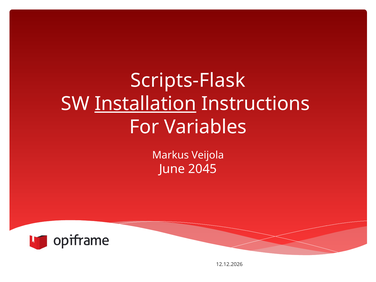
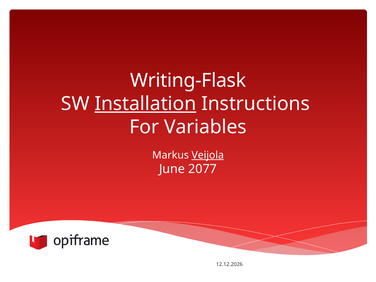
Scripts-Flask: Scripts-Flask -> Writing-Flask
Veijola underline: none -> present
2045: 2045 -> 2077
